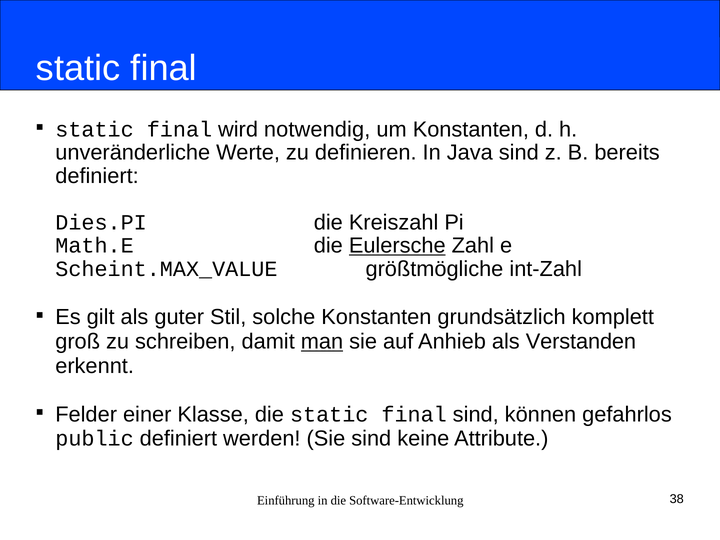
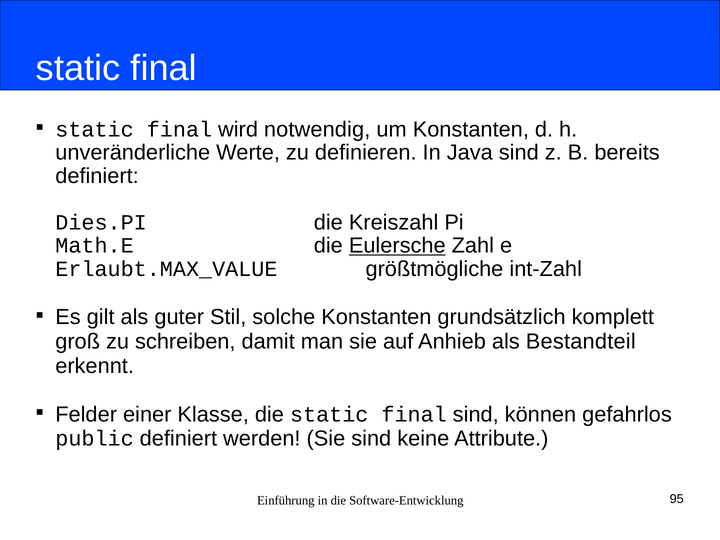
Scheint.MAX_VALUE: Scheint.MAX_VALUE -> Erlaubt.MAX_VALUE
man underline: present -> none
Verstanden: Verstanden -> Bestandteil
38: 38 -> 95
